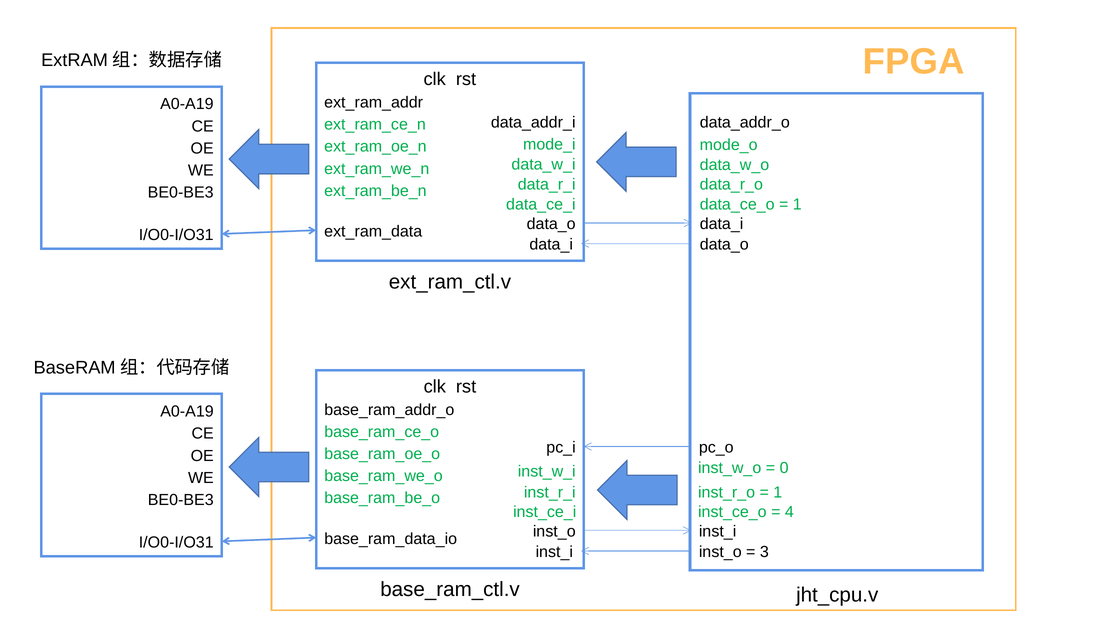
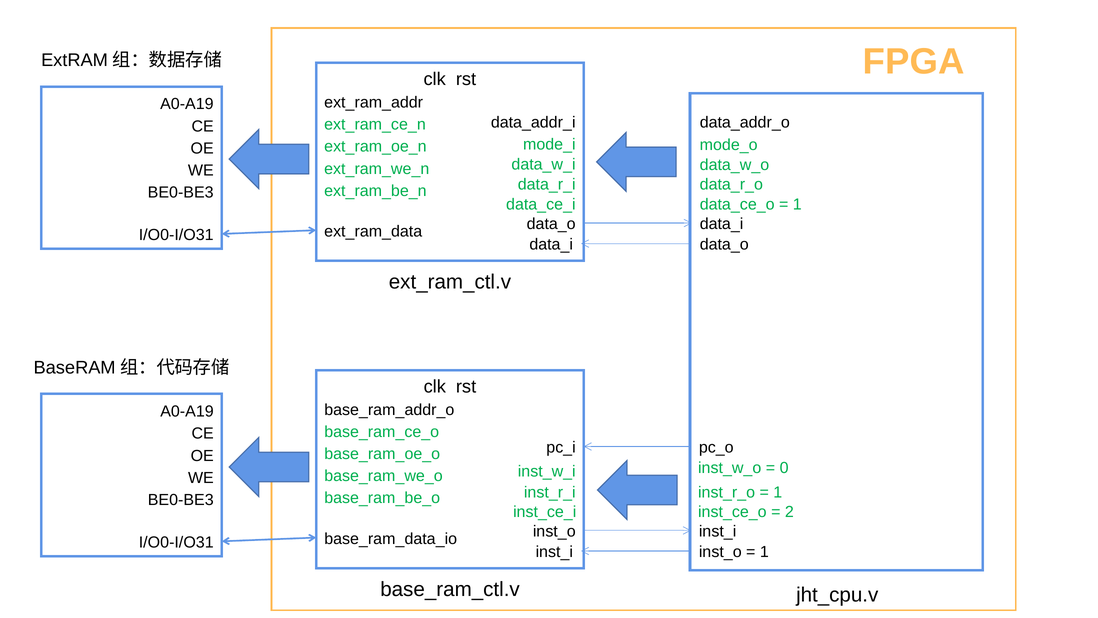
4: 4 -> 2
3 at (764, 552): 3 -> 1
